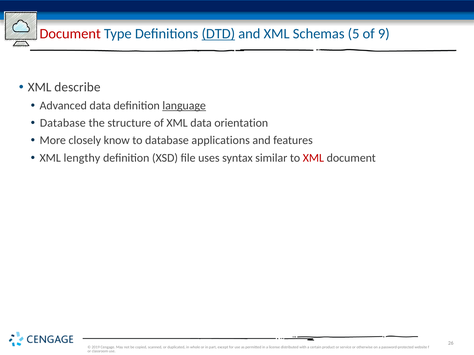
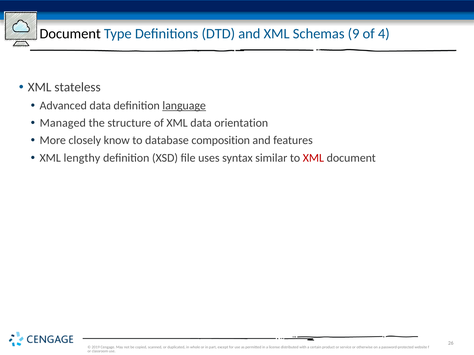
Document at (70, 34) colour: red -> black
DTD underline: present -> none
5: 5 -> 9
9: 9 -> 4
describe: describe -> stateless
Database at (63, 123): Database -> Managed
applications: applications -> composition
